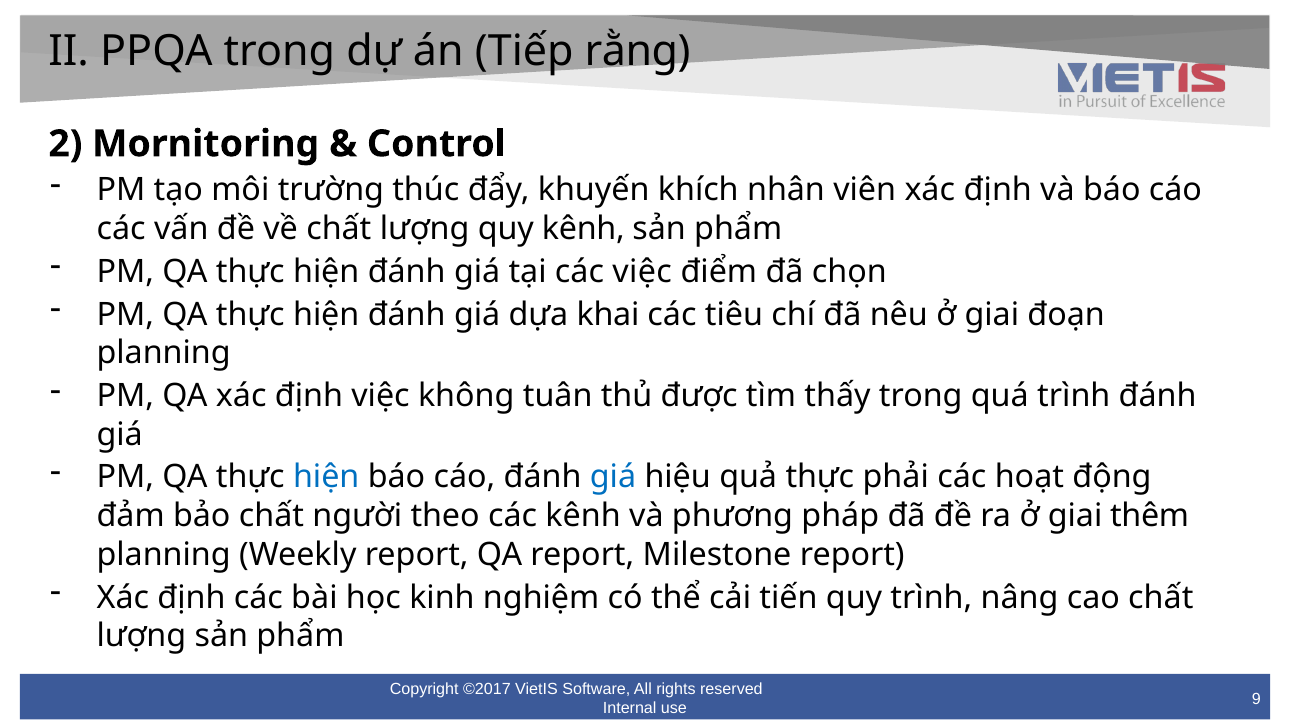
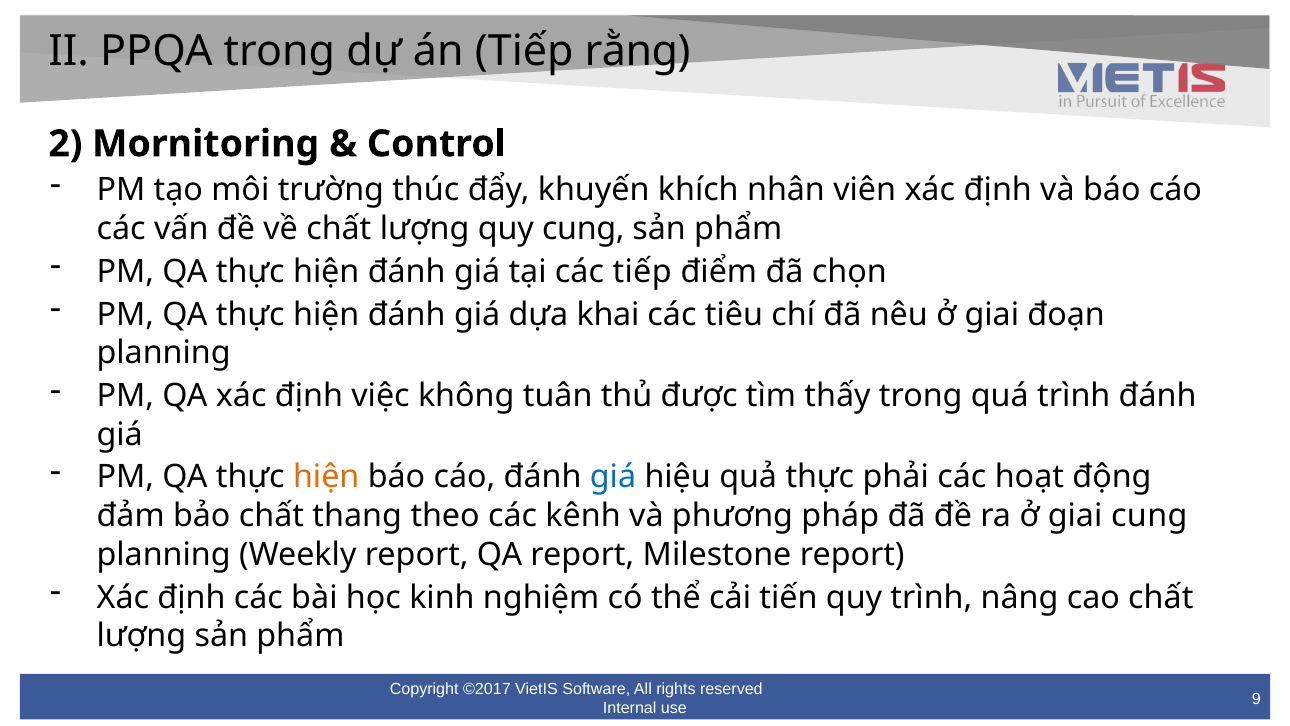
quy kênh: kênh -> cung
các việc: việc -> tiếp
hiện at (326, 477) colour: blue -> orange
người: người -> thang
giai thêm: thêm -> cung
